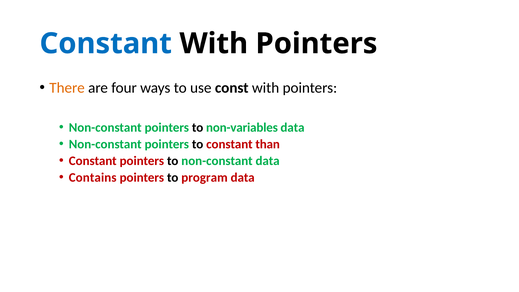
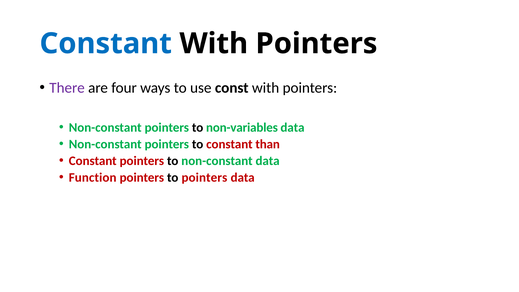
There colour: orange -> purple
Contains: Contains -> Function
to program: program -> pointers
